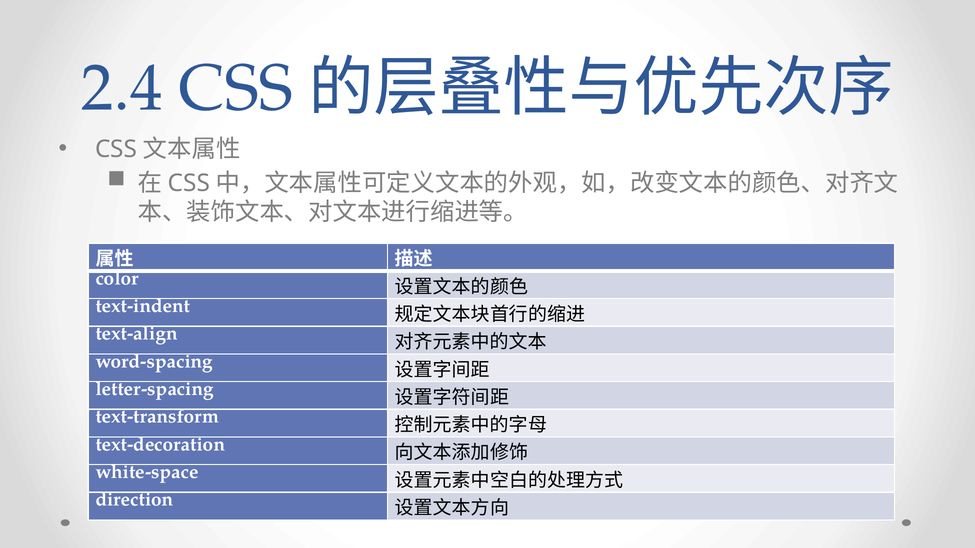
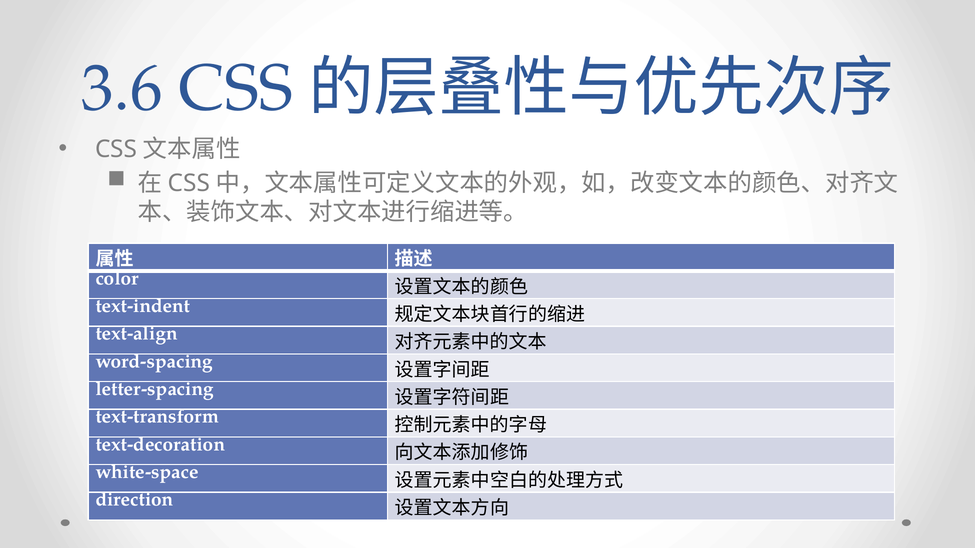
2.4: 2.4 -> 3.6
